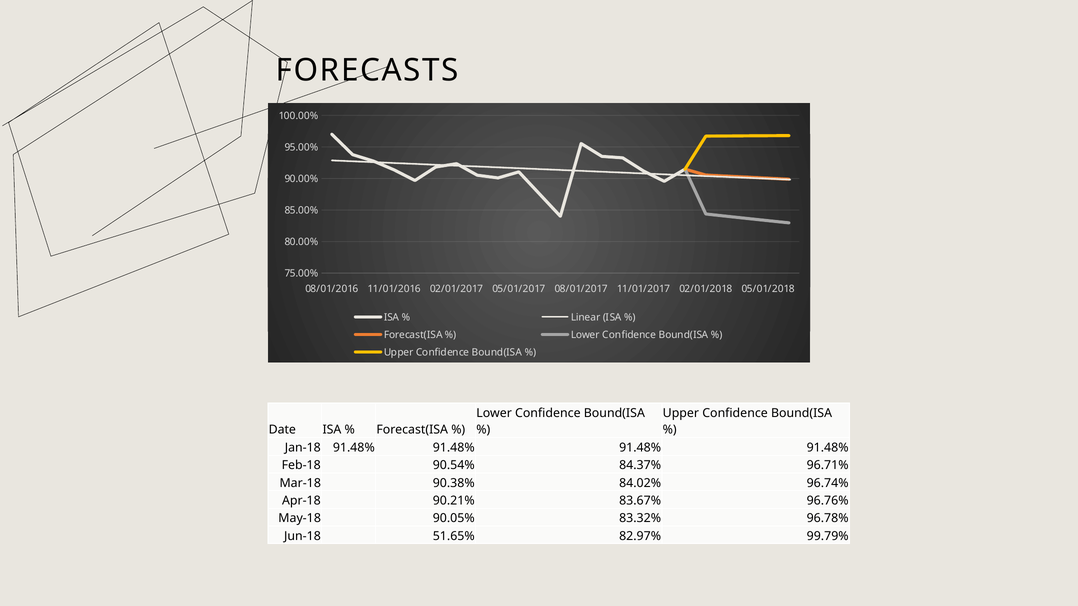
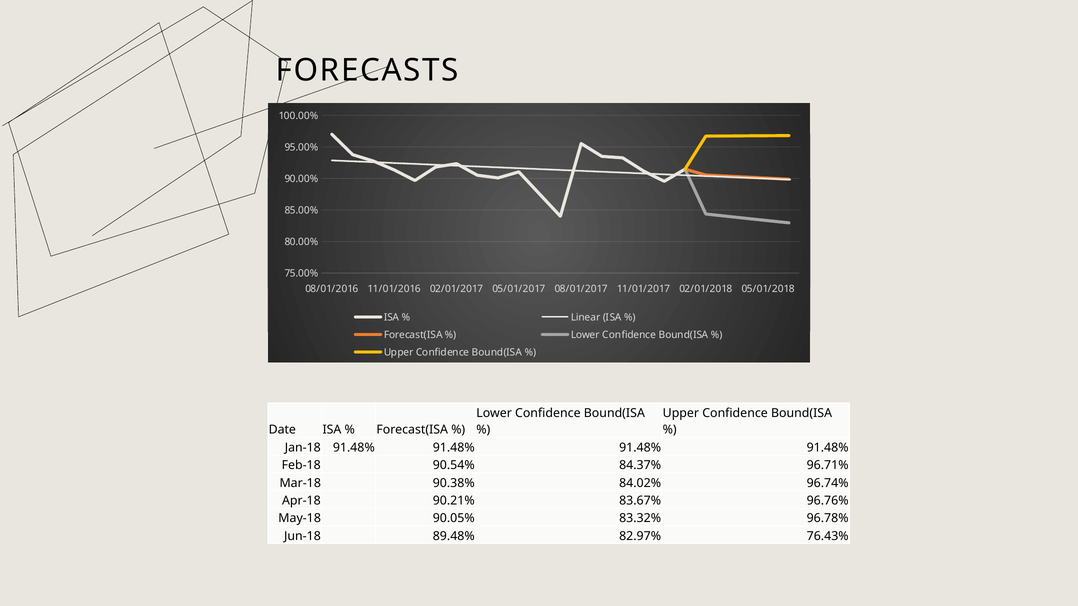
51.65%: 51.65% -> 89.48%
99.79%: 99.79% -> 76.43%
